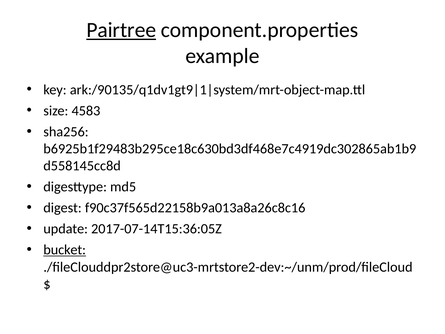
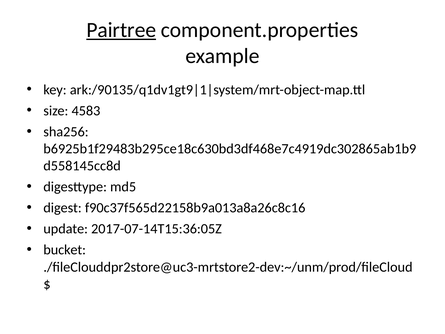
bucket underline: present -> none
